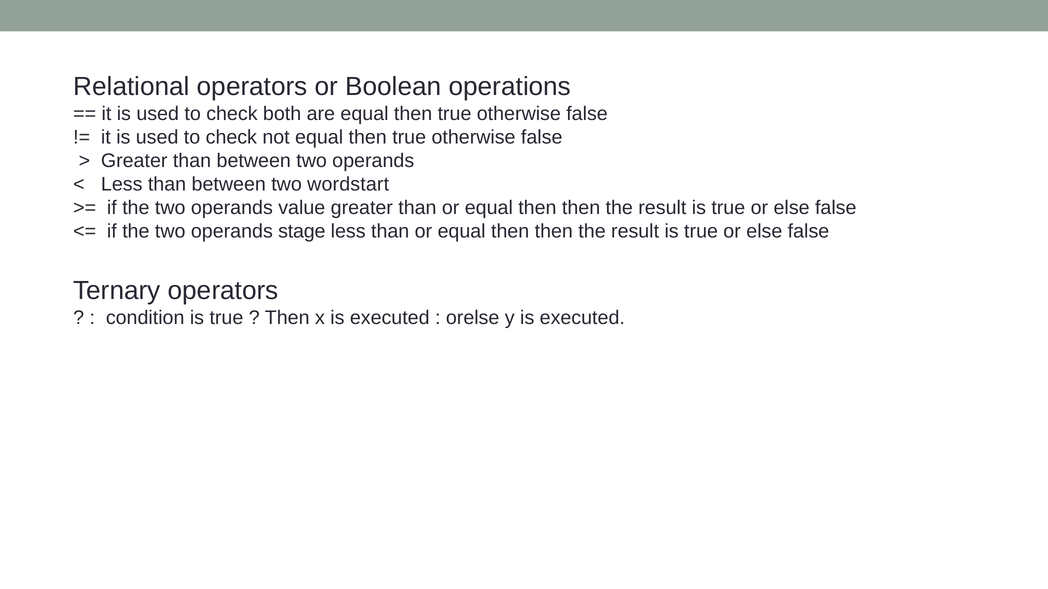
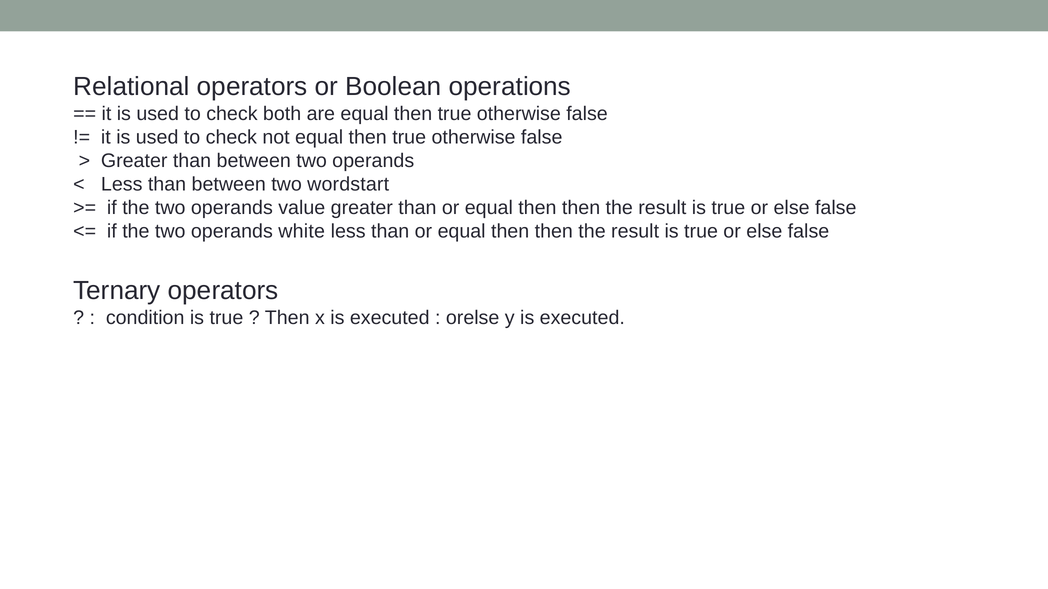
stage: stage -> white
